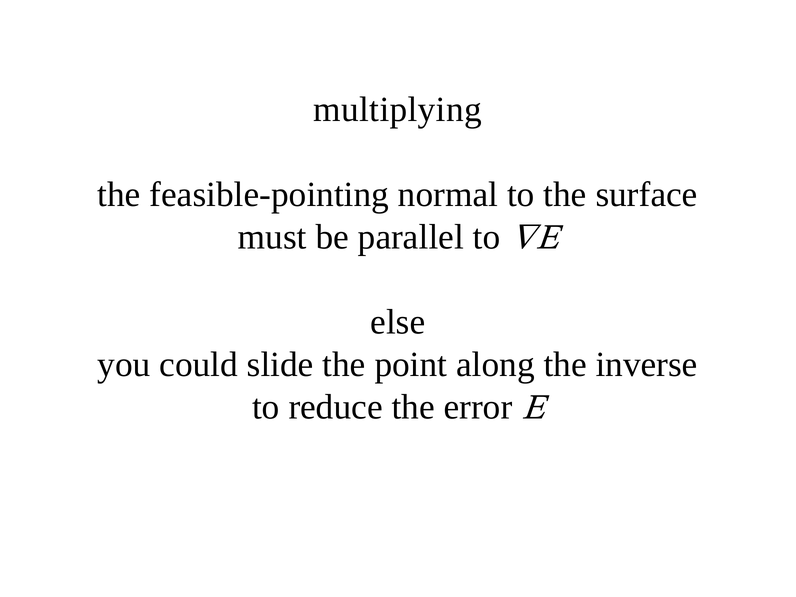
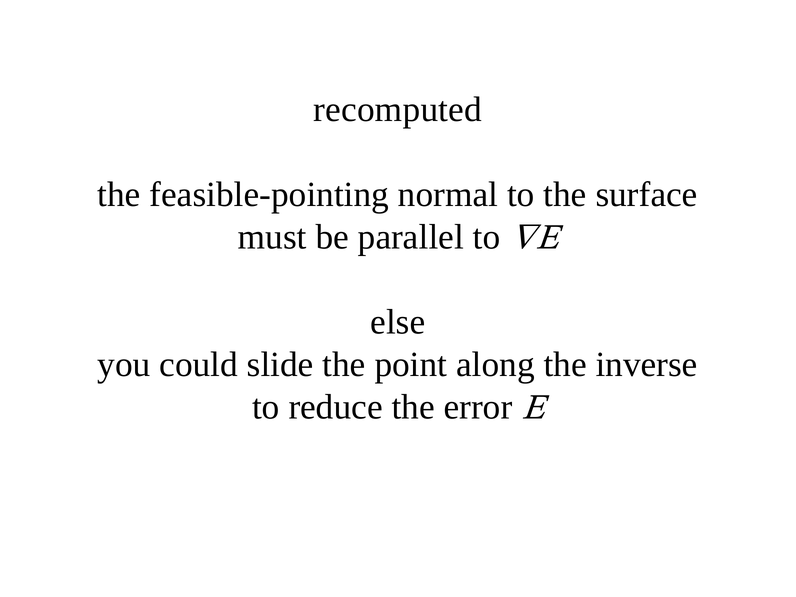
multiplying: multiplying -> recomputed
